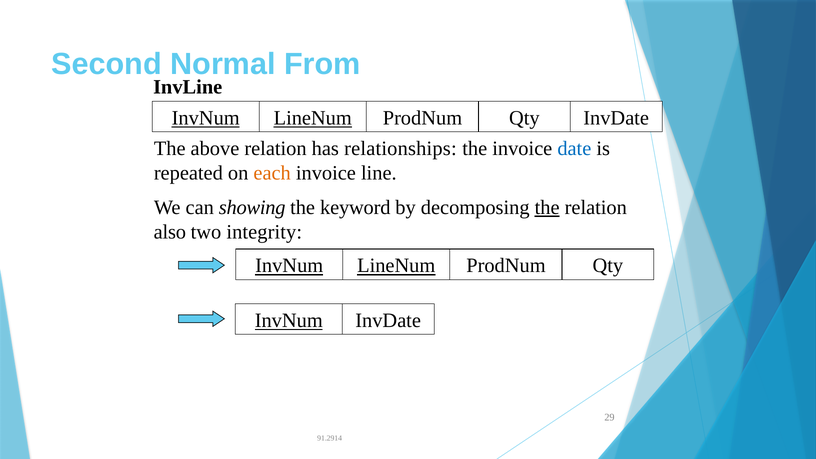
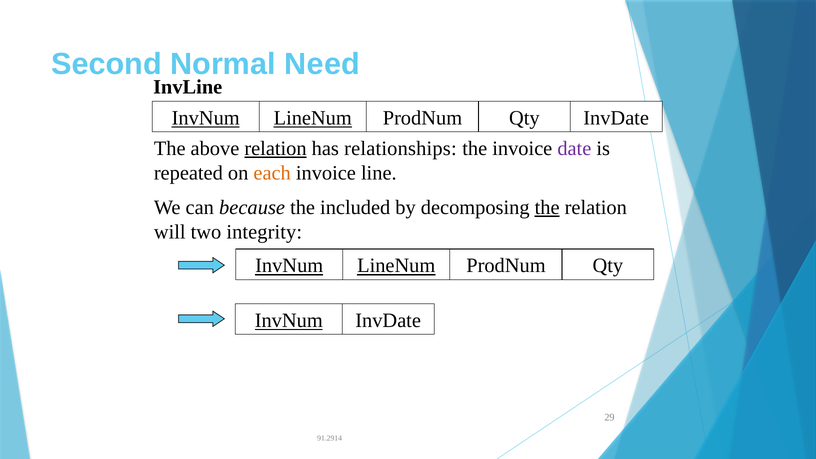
From: From -> Need
relation at (276, 148) underline: none -> present
date colour: blue -> purple
showing: showing -> because
keyword: keyword -> included
also: also -> will
